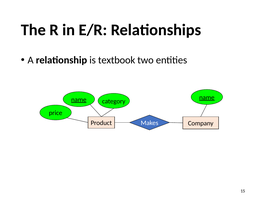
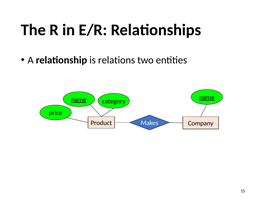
textbook: textbook -> relations
